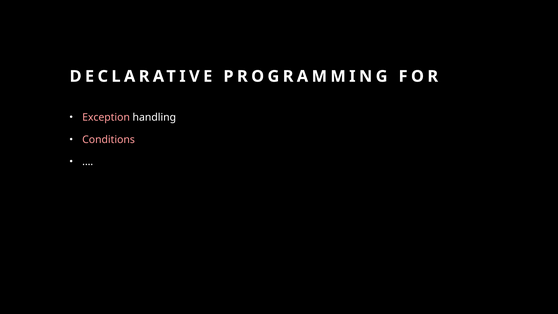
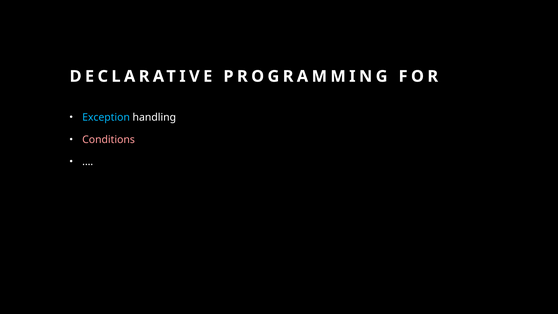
Exception colour: pink -> light blue
